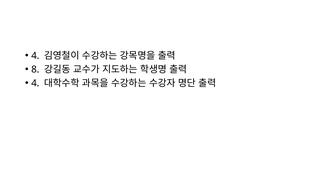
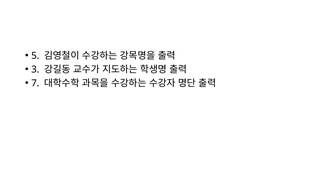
4 at (35, 56): 4 -> 5
8: 8 -> 3
4 at (35, 83): 4 -> 7
